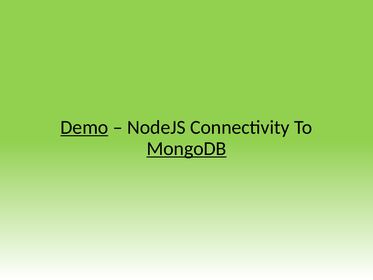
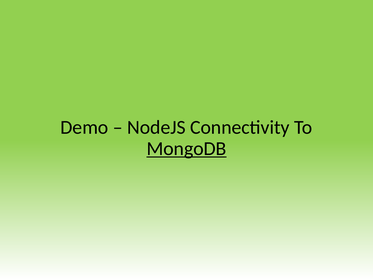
Demo underline: present -> none
